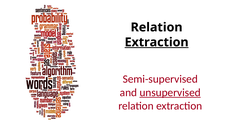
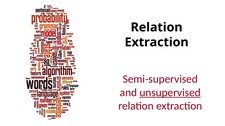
Extraction at (157, 42) underline: present -> none
